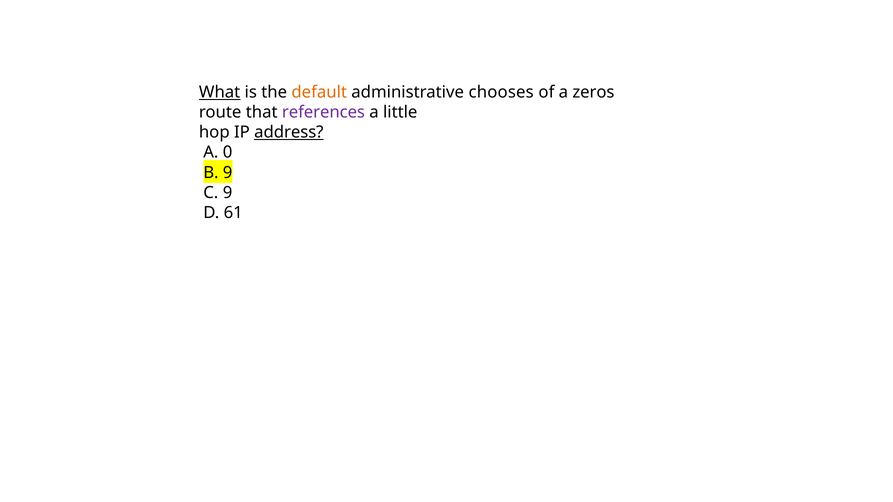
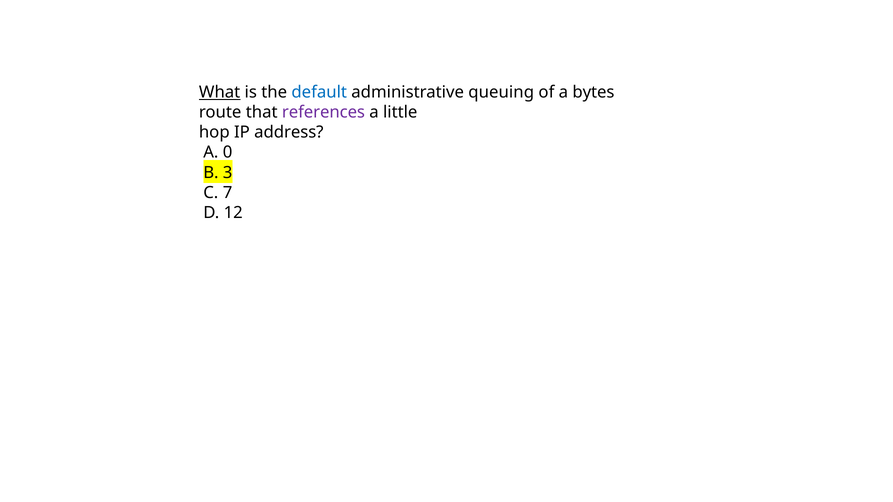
default colour: orange -> blue
chooses: chooses -> queuing
zeros: zeros -> bytes
address underline: present -> none
B 9: 9 -> 3
C 9: 9 -> 7
61: 61 -> 12
